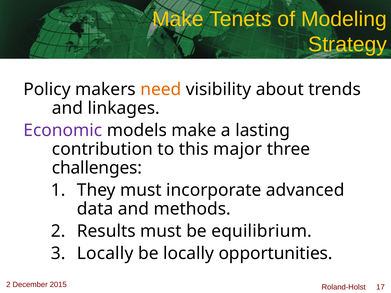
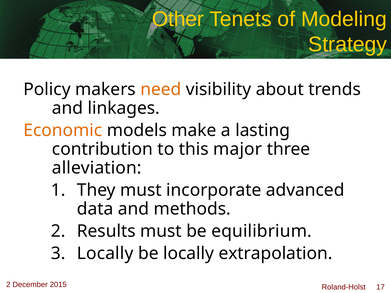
Make at (178, 19): Make -> Other
Economic colour: purple -> orange
challenges: challenges -> alleviation
opportunities: opportunities -> extrapolation
